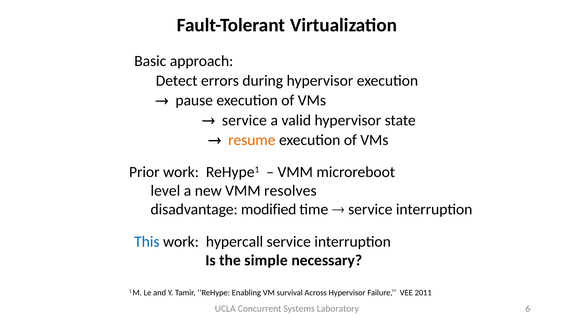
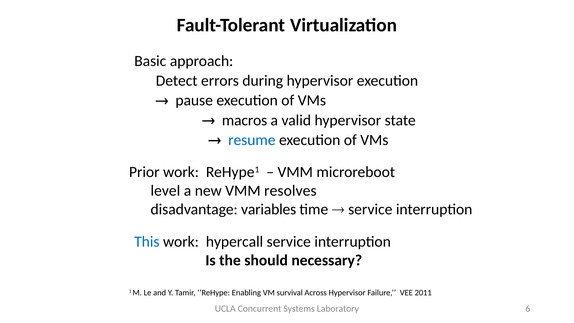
service at (244, 120): service -> macros
resume colour: orange -> blue
modified: modified -> variables
simple: simple -> should
